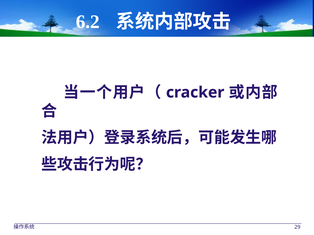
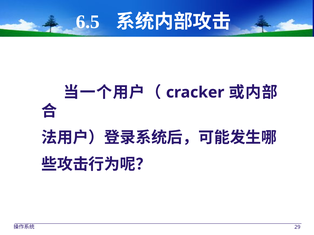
6.2: 6.2 -> 6.5
